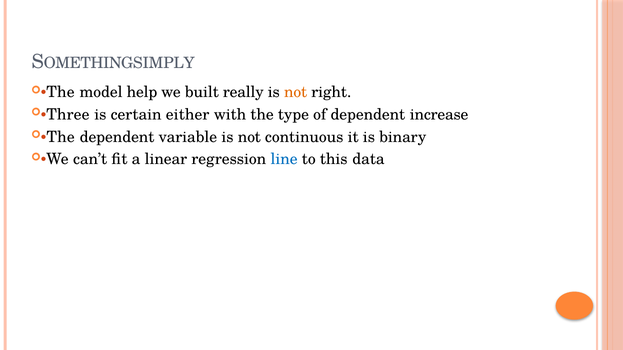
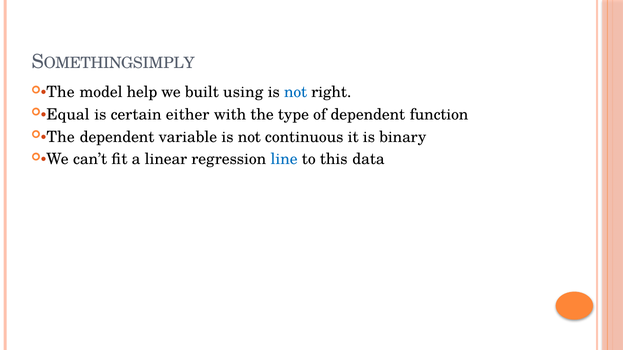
really: really -> using
not at (296, 92) colour: orange -> blue
Three: Three -> Equal
increase: increase -> function
